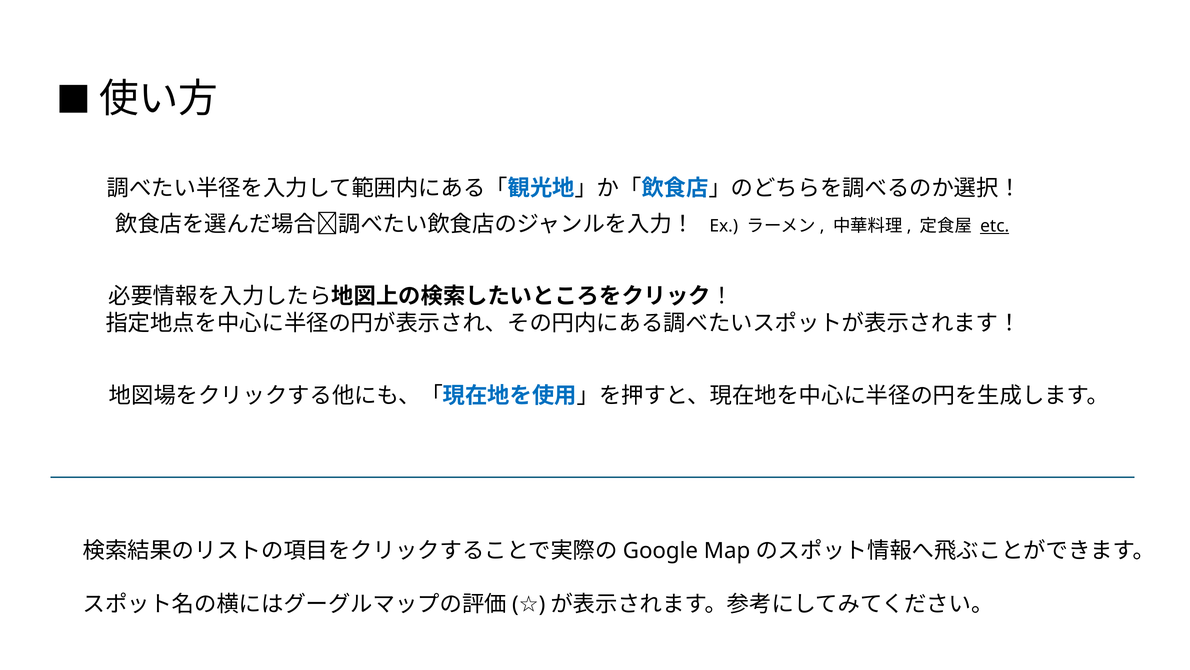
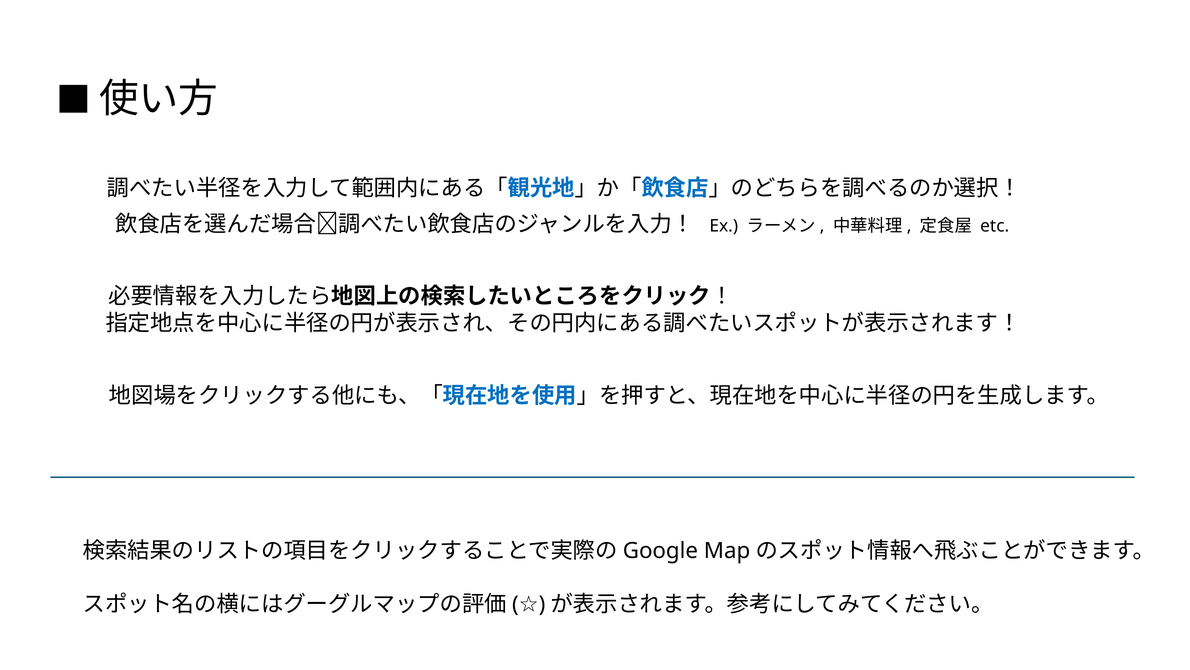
etc underline: present -> none
